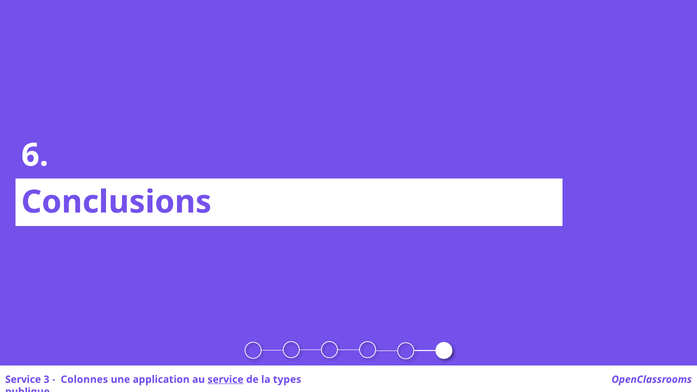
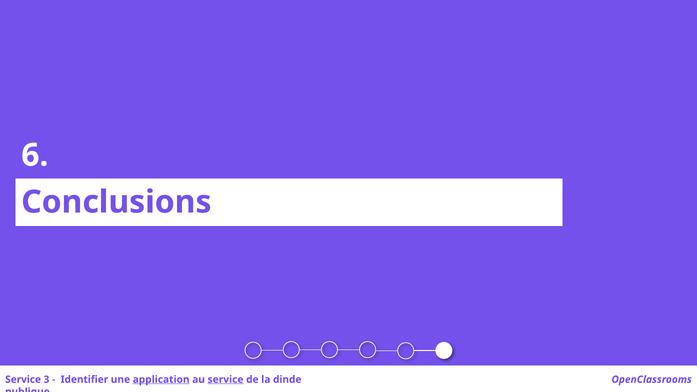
Colonnes: Colonnes -> Identifier
application underline: none -> present
types: types -> dinde
